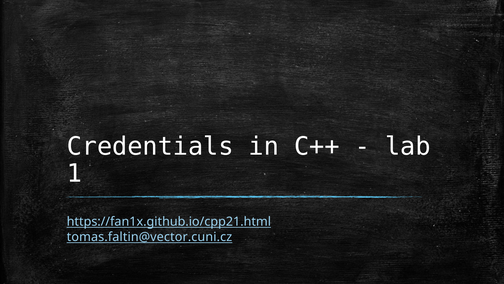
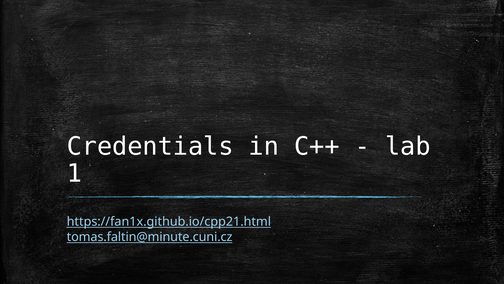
tomas.faltin@vector.cuni.cz: tomas.faltin@vector.cuni.cz -> tomas.faltin@minute.cuni.cz
